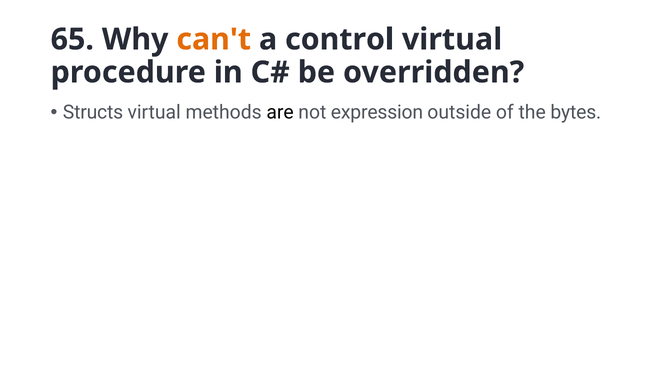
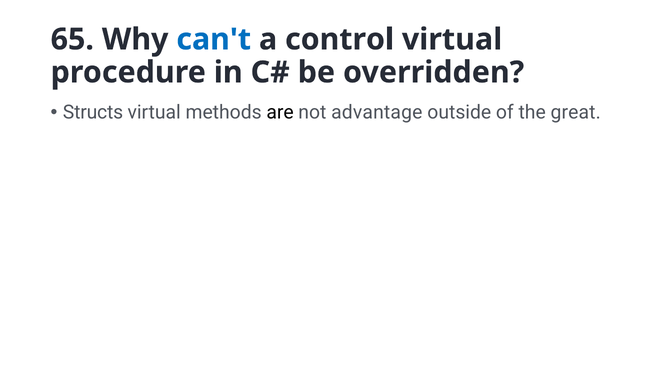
can't colour: orange -> blue
expression: expression -> advantage
bytes: bytes -> great
